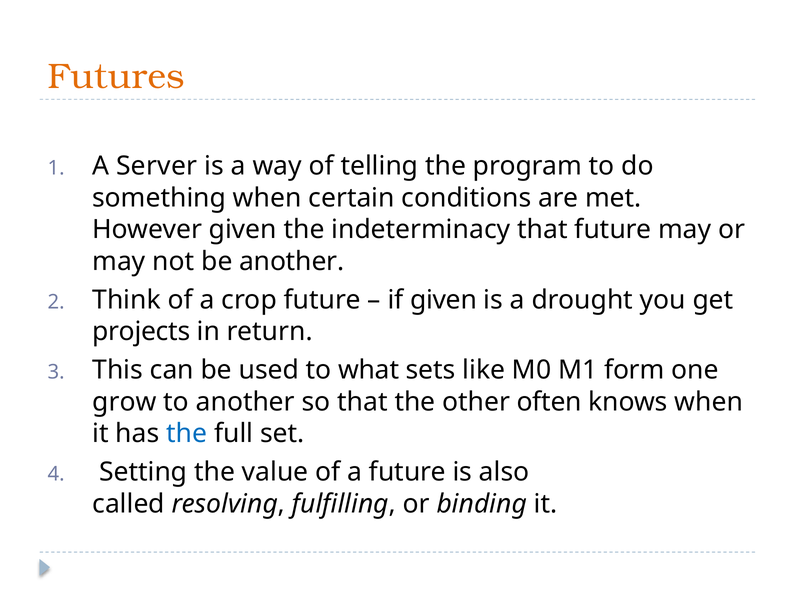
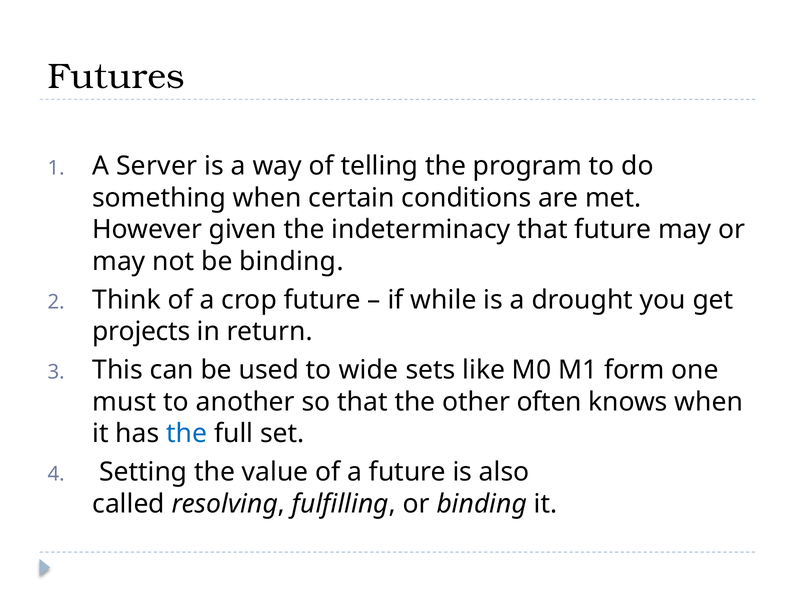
Futures colour: orange -> black
be another: another -> binding
if given: given -> while
what: what -> wide
grow: grow -> must
